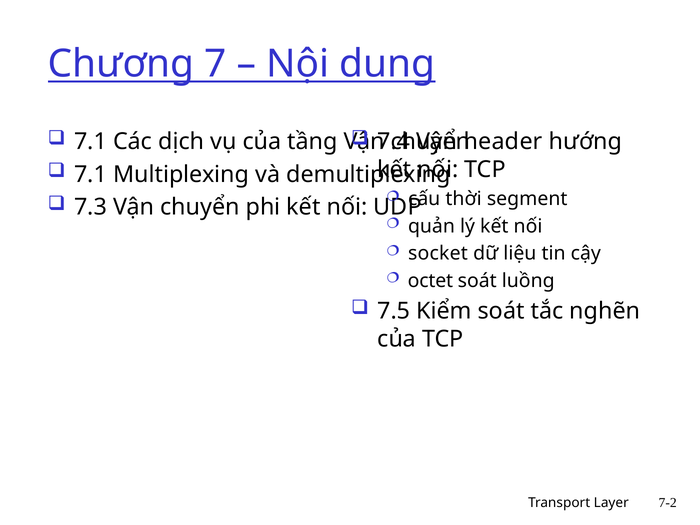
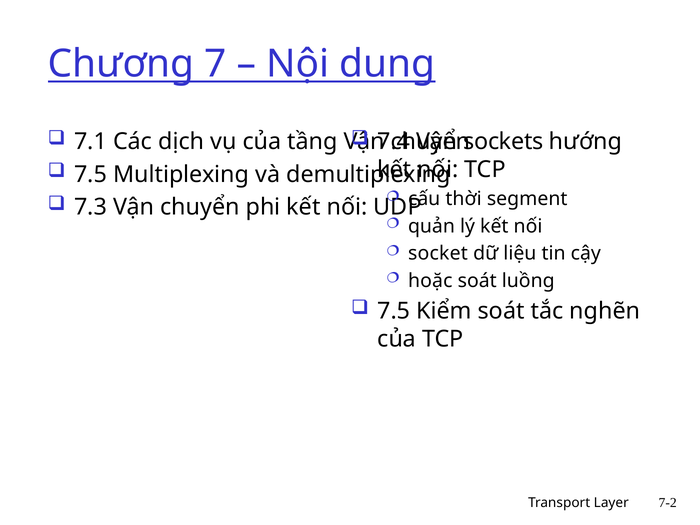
header: header -> sockets
7.1 at (91, 174): 7.1 -> 7.5
octet: octet -> hoặc
